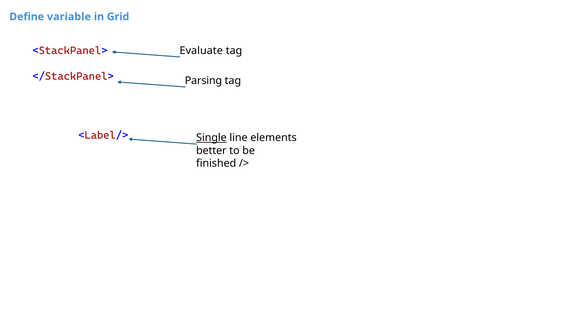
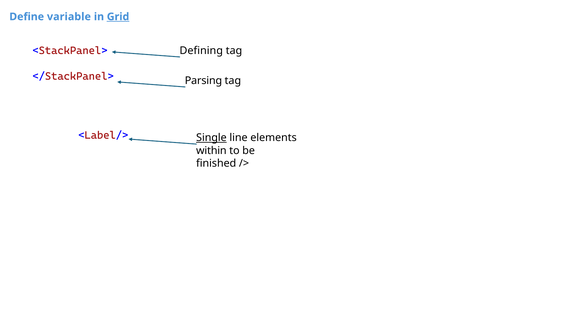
Grid underline: none -> present
Evaluate: Evaluate -> Defining
better: better -> within
